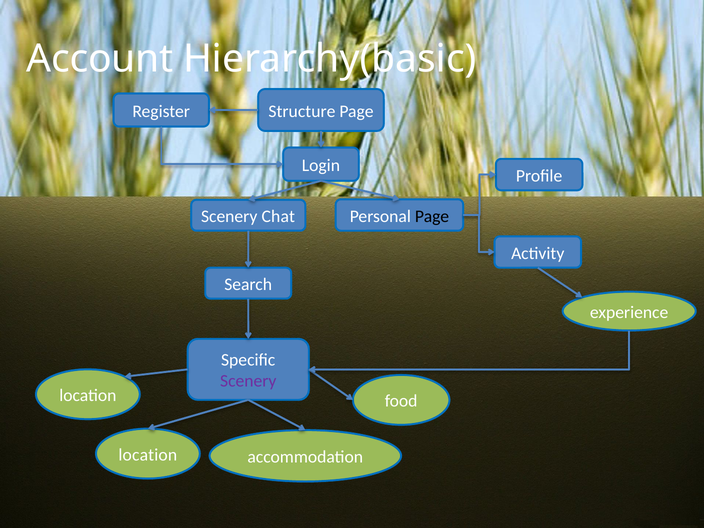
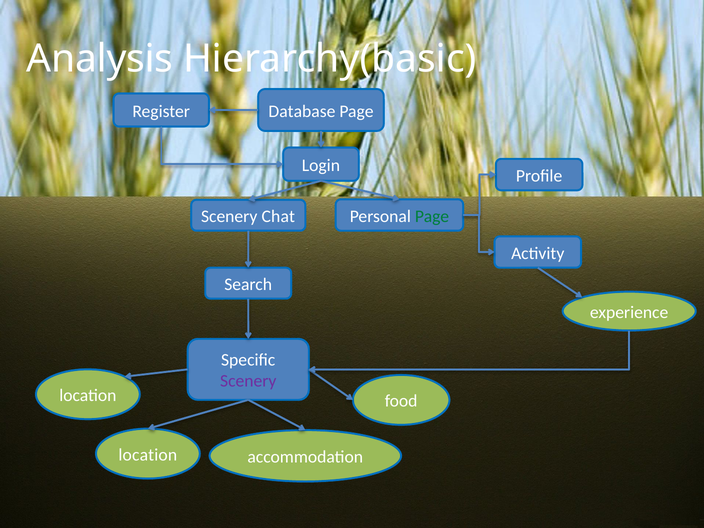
Account: Account -> Analysis
Structure: Structure -> Database
Page at (432, 216) colour: black -> green
